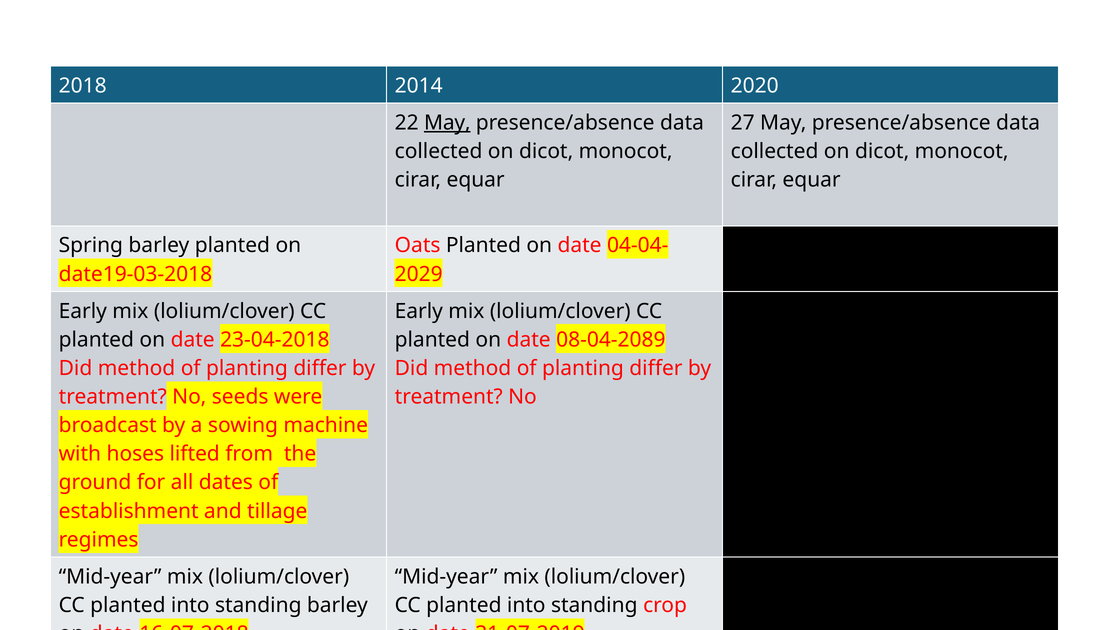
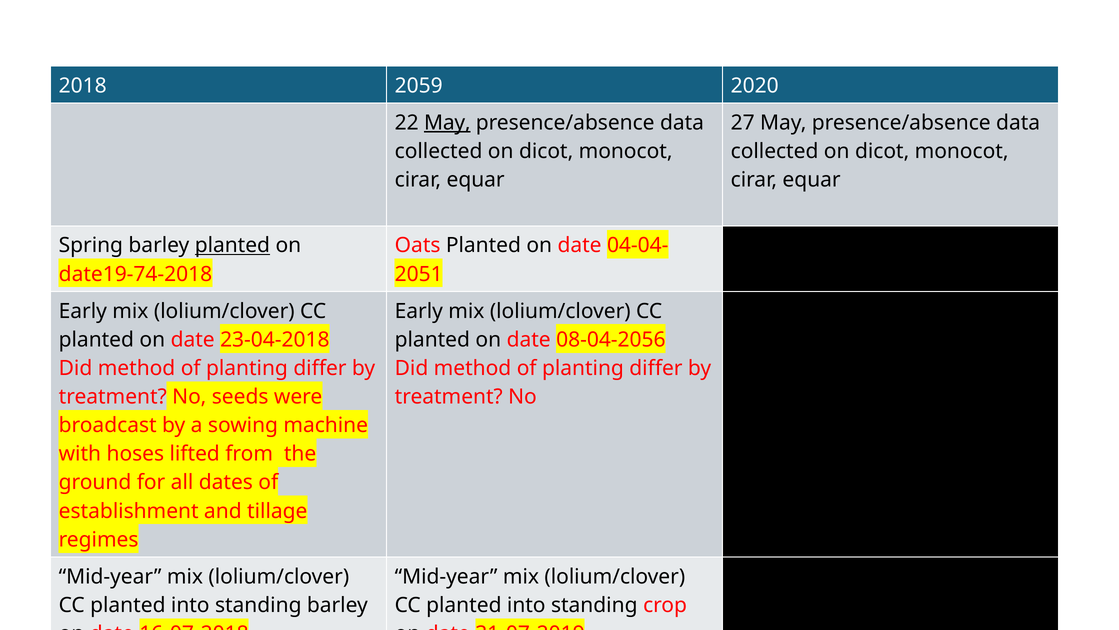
2014: 2014 -> 2059
planted at (232, 245) underline: none -> present
date19-03-2018: date19-03-2018 -> date19-74-2018
2029: 2029 -> 2051
08-04-2089: 08-04-2089 -> 08-04-2056
